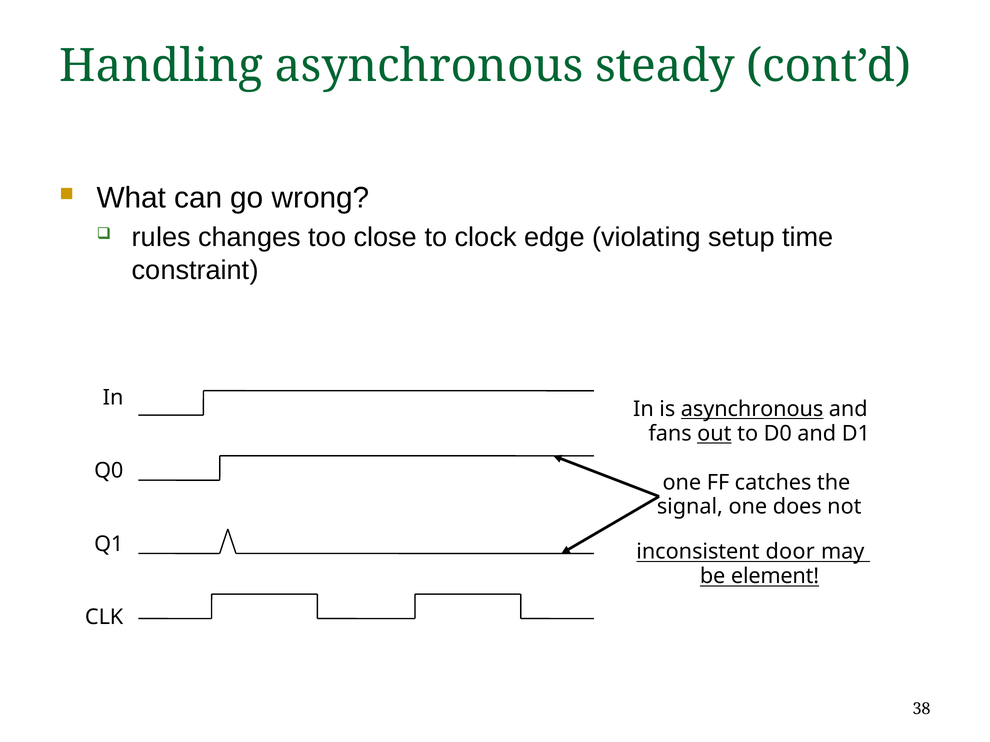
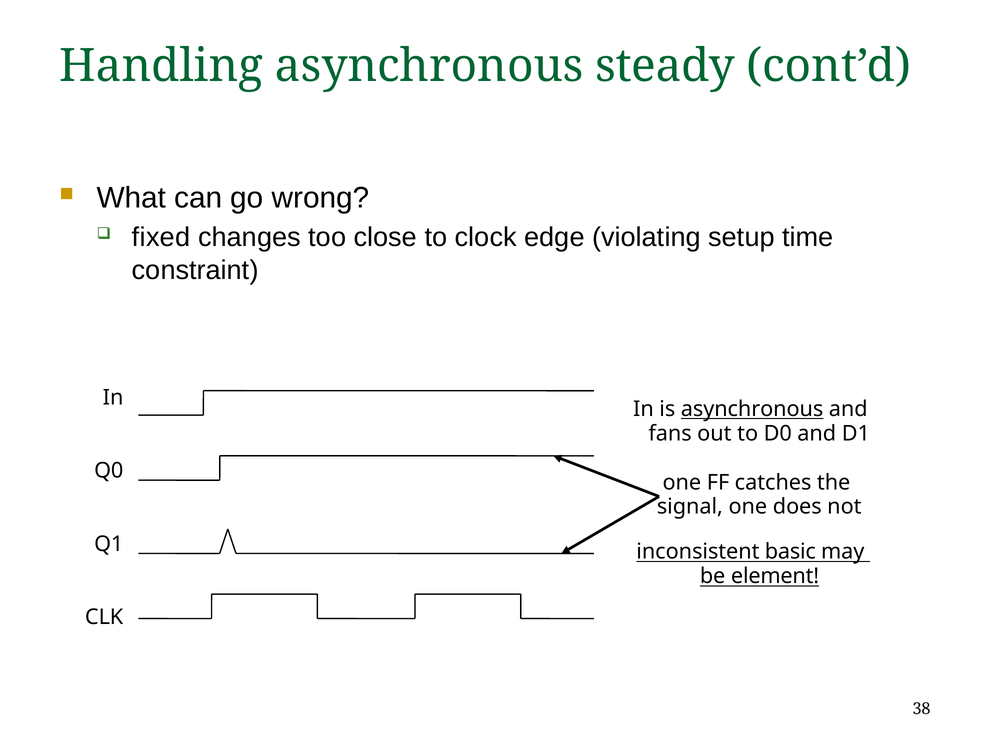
rules: rules -> fixed
out underline: present -> none
door: door -> basic
